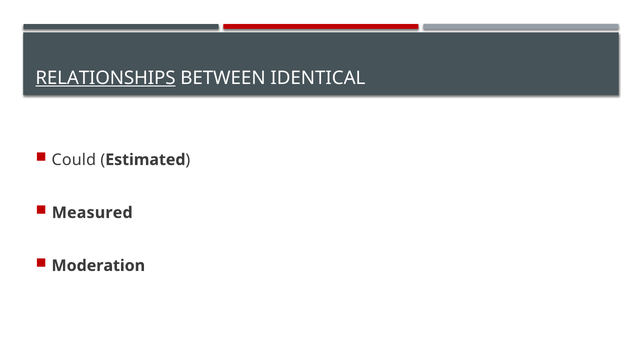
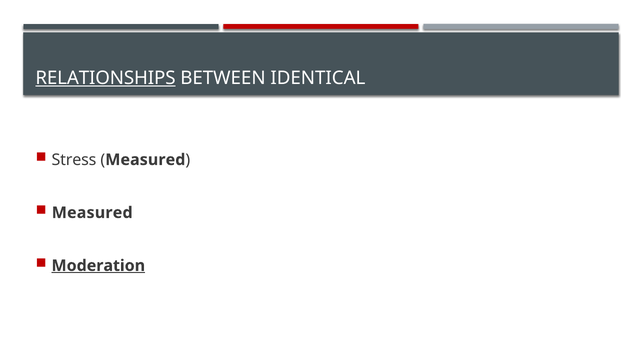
Could: Could -> Stress
Estimated at (145, 160): Estimated -> Measured
Moderation underline: none -> present
